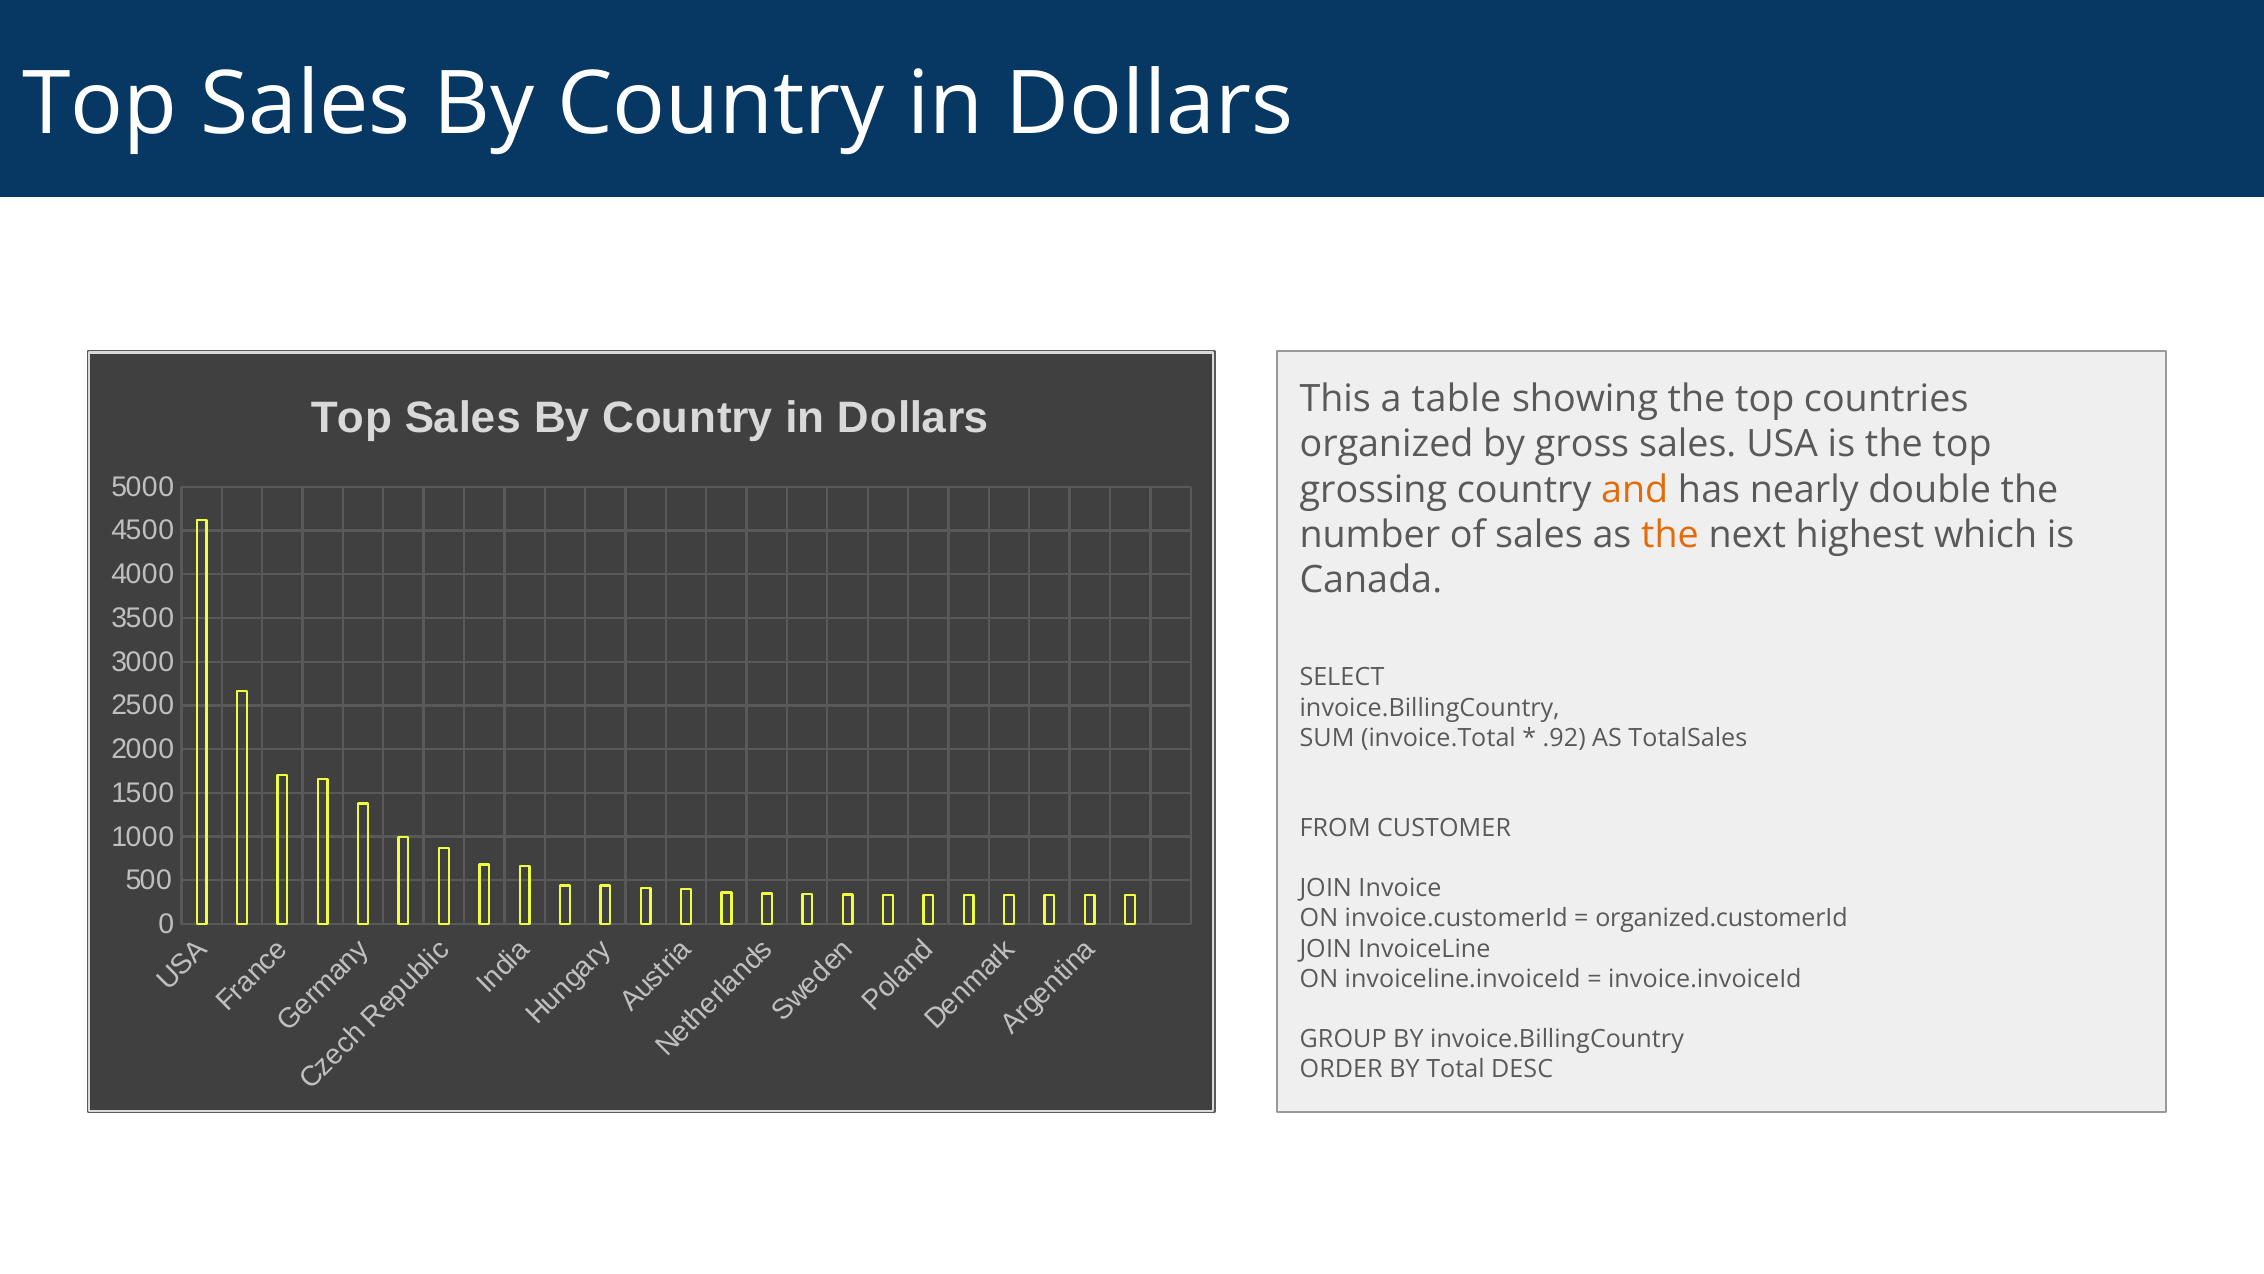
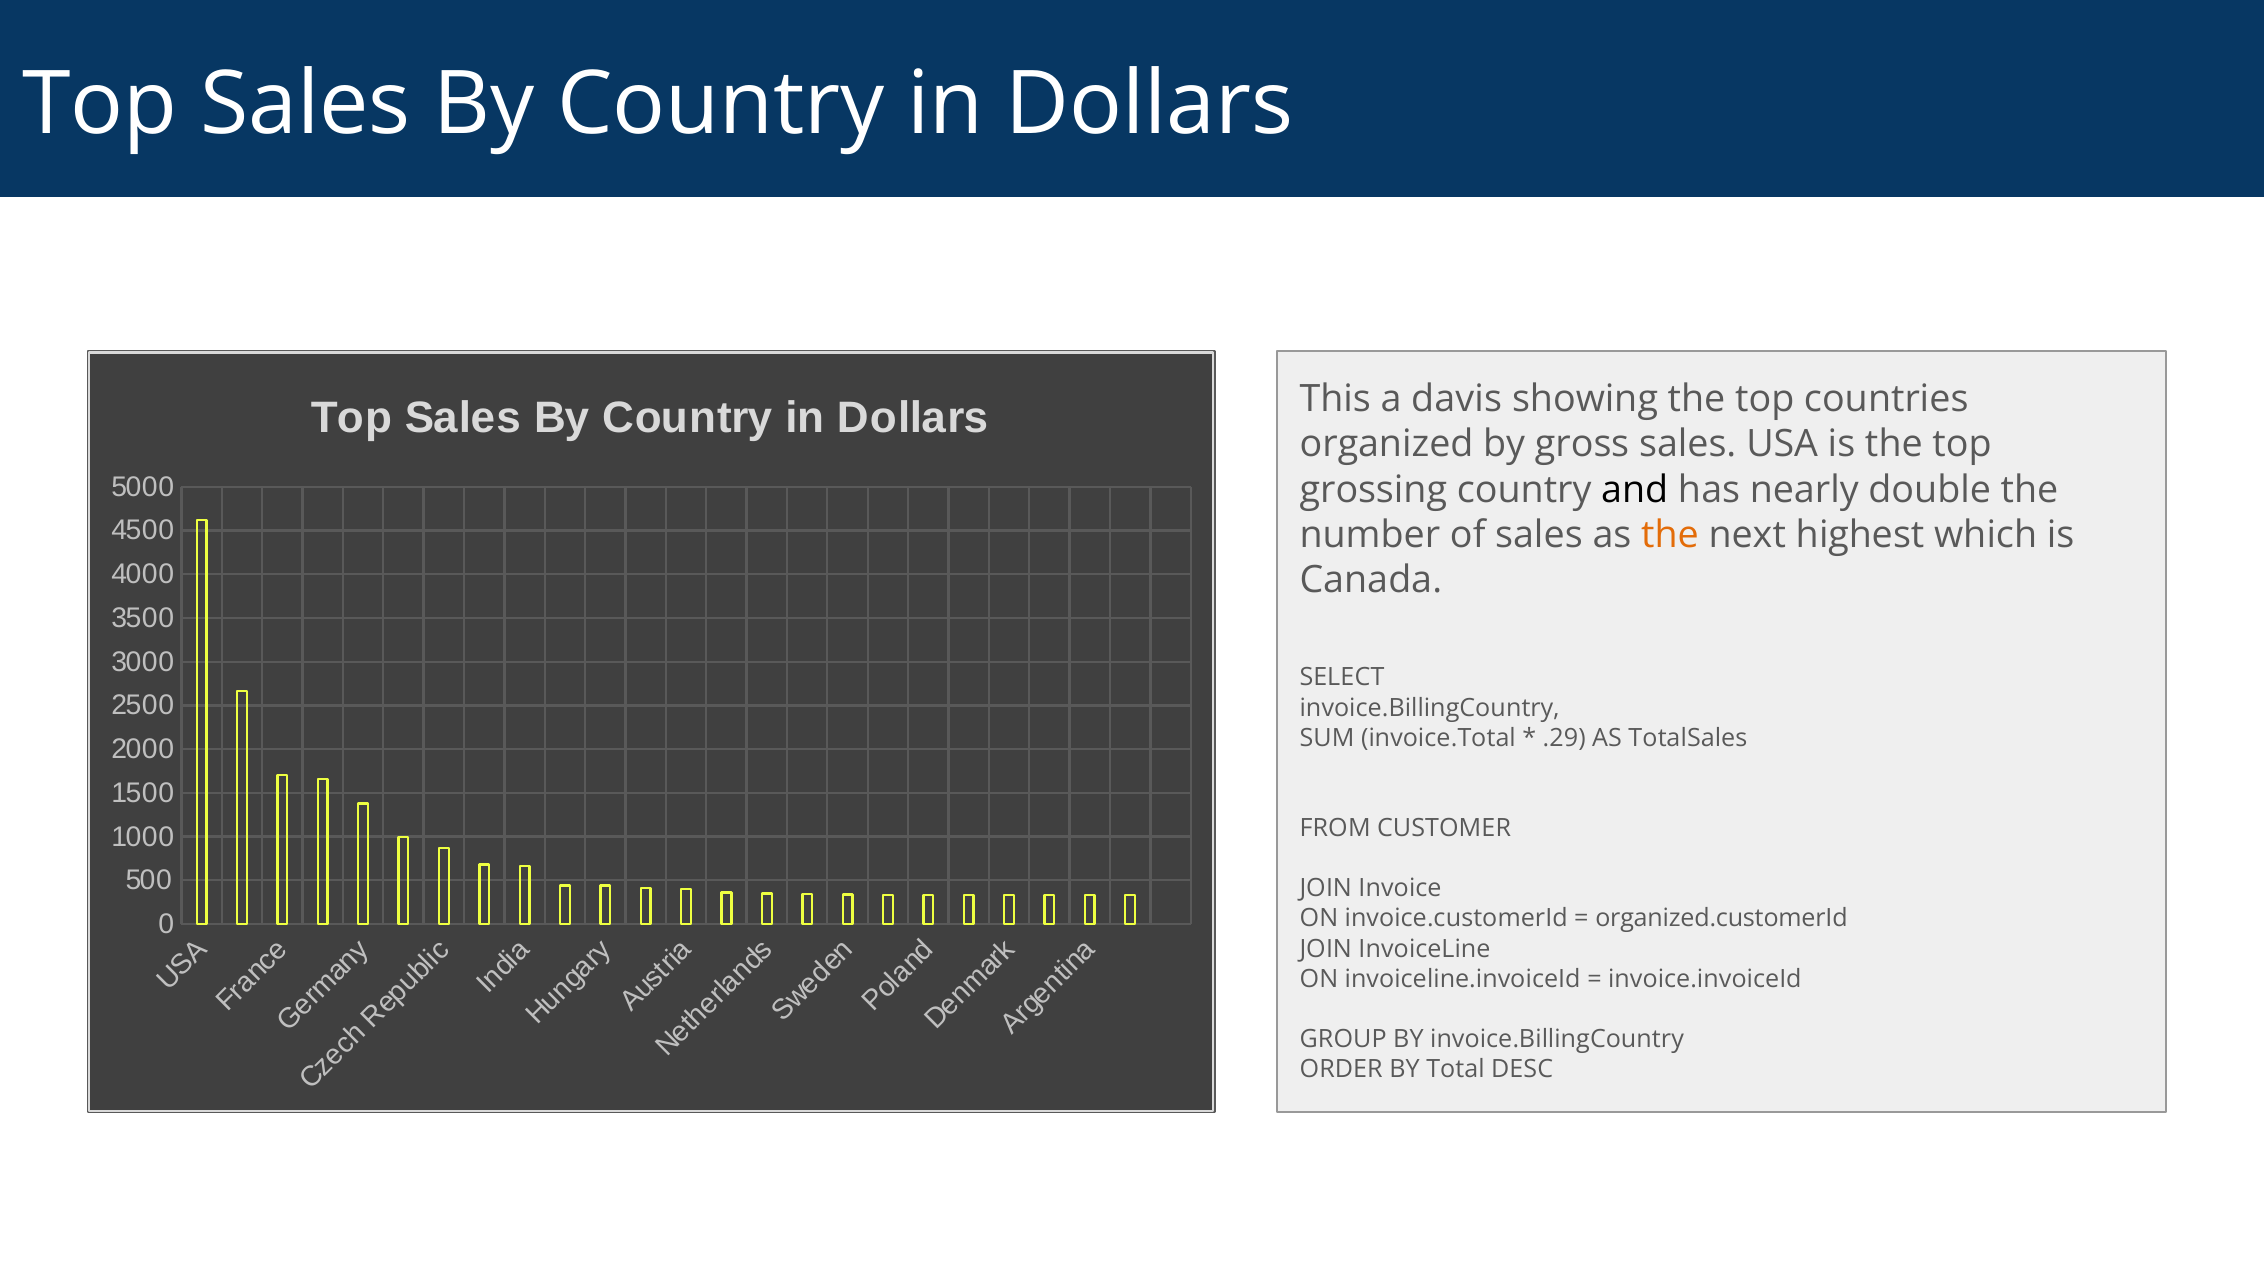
table: table -> davis
and colour: orange -> black
.92: .92 -> .29
